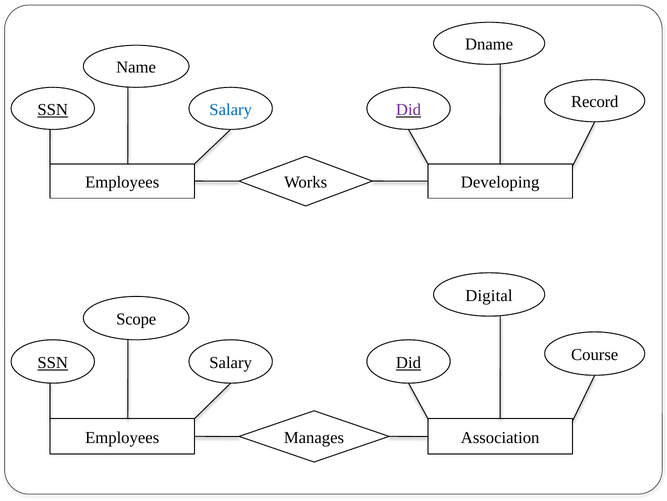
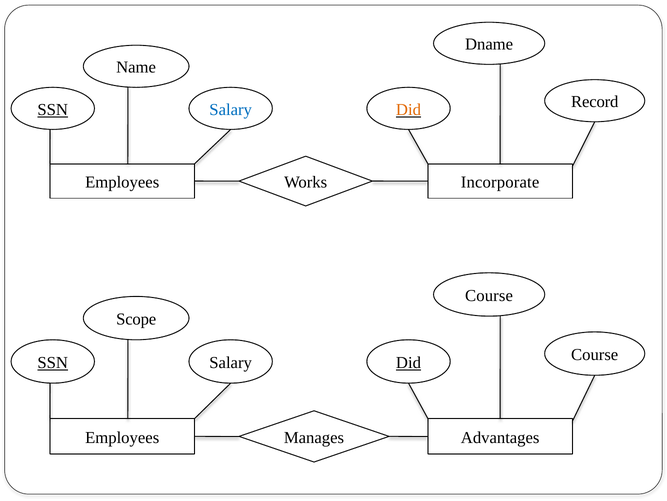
Did at (408, 109) colour: purple -> orange
Developing: Developing -> Incorporate
Digital at (489, 295): Digital -> Course
Association: Association -> Advantages
